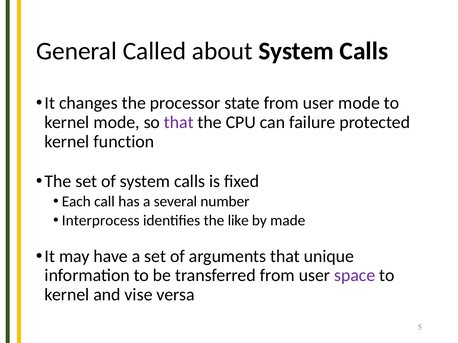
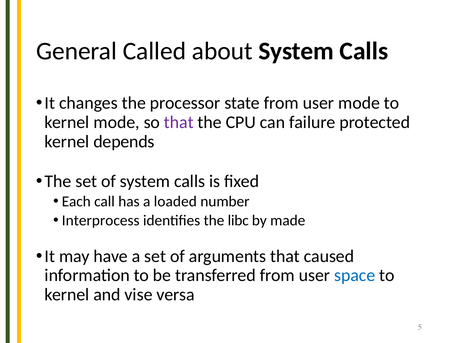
function: function -> depends
several: several -> loaded
like: like -> libc
unique: unique -> caused
space colour: purple -> blue
